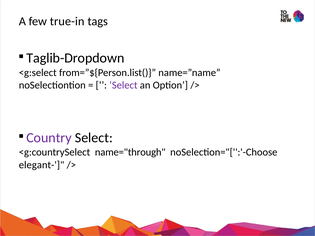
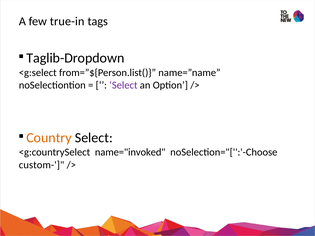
Country colour: purple -> orange
name="through: name="through -> name="invoked
elegant-: elegant- -> custom-
